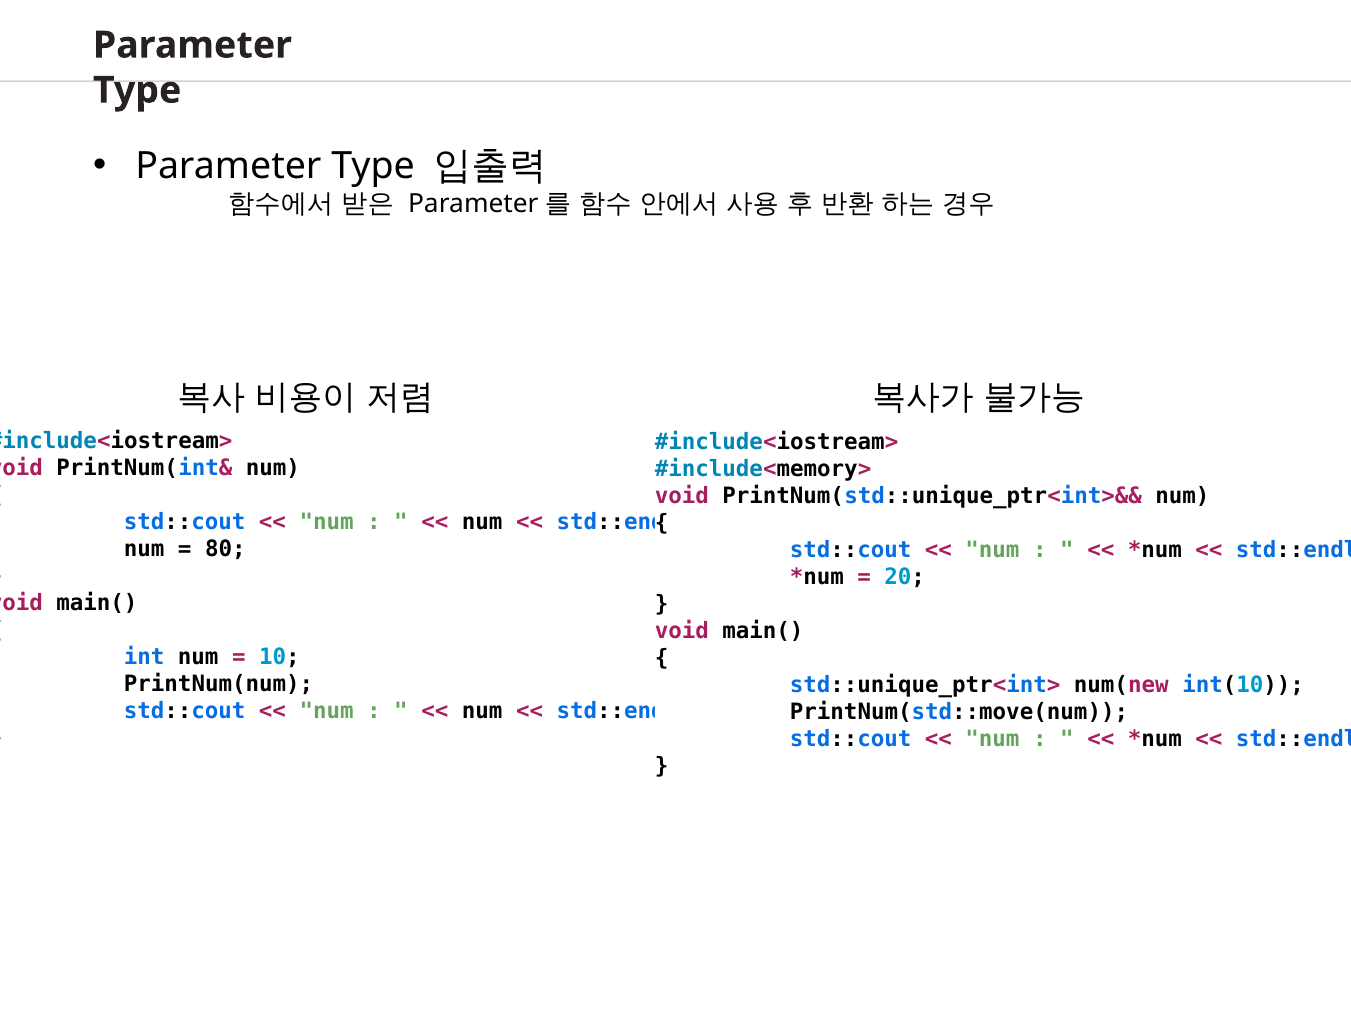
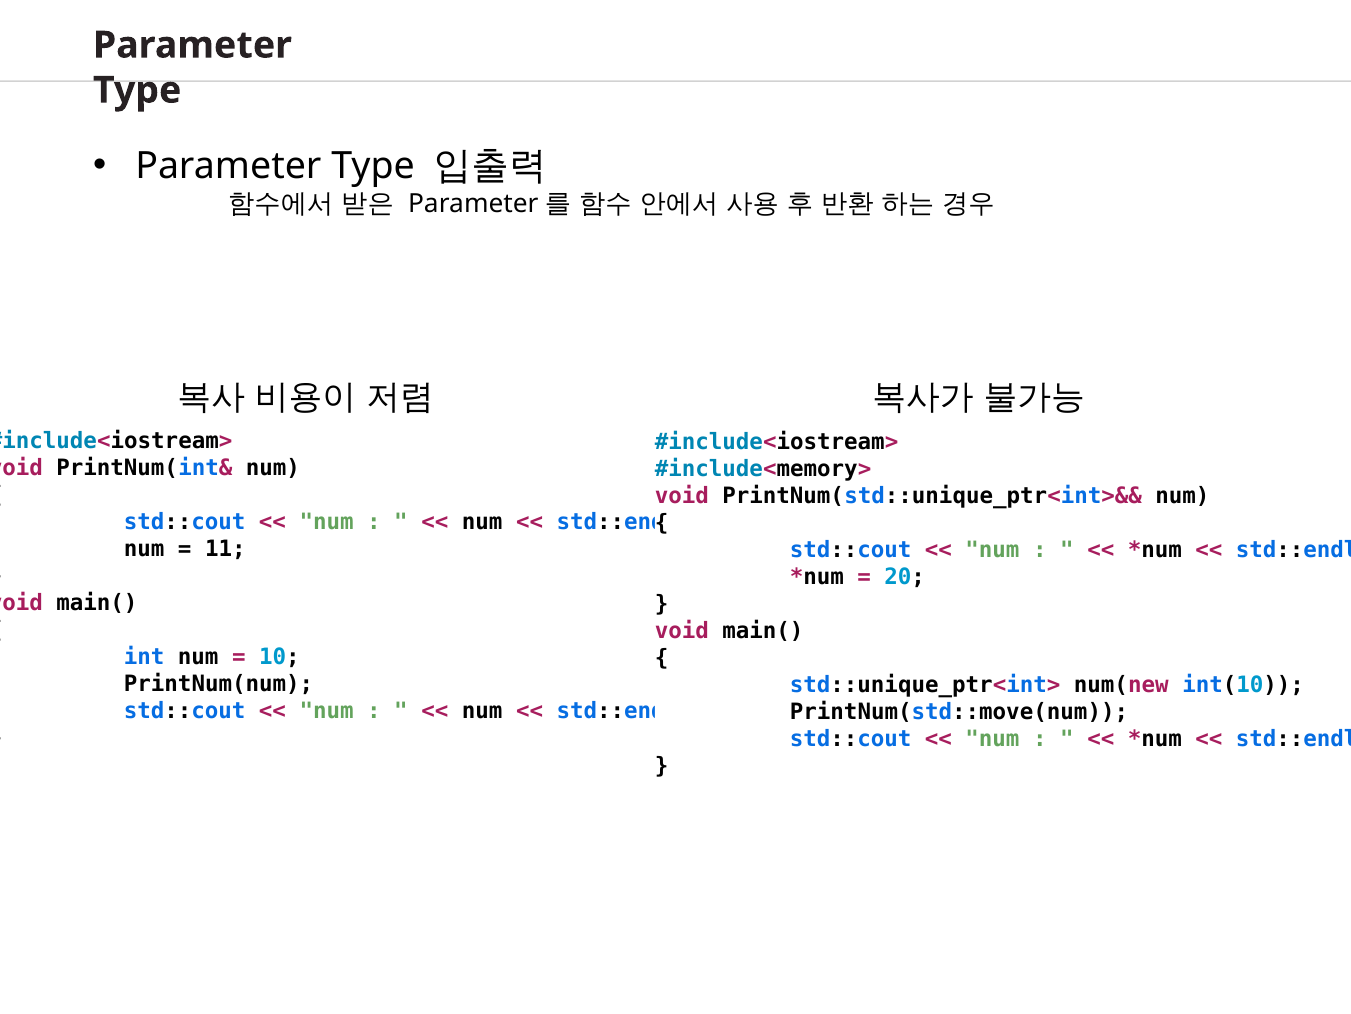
80: 80 -> 11
